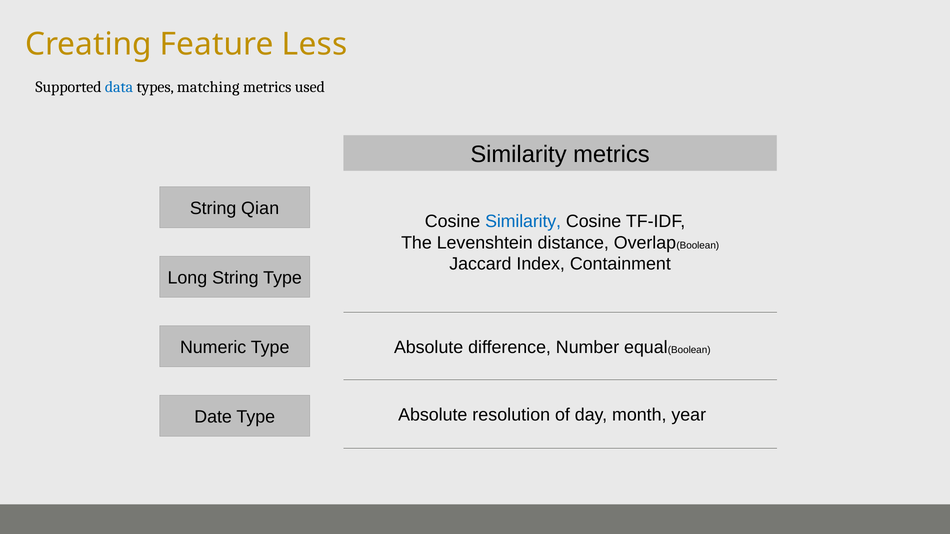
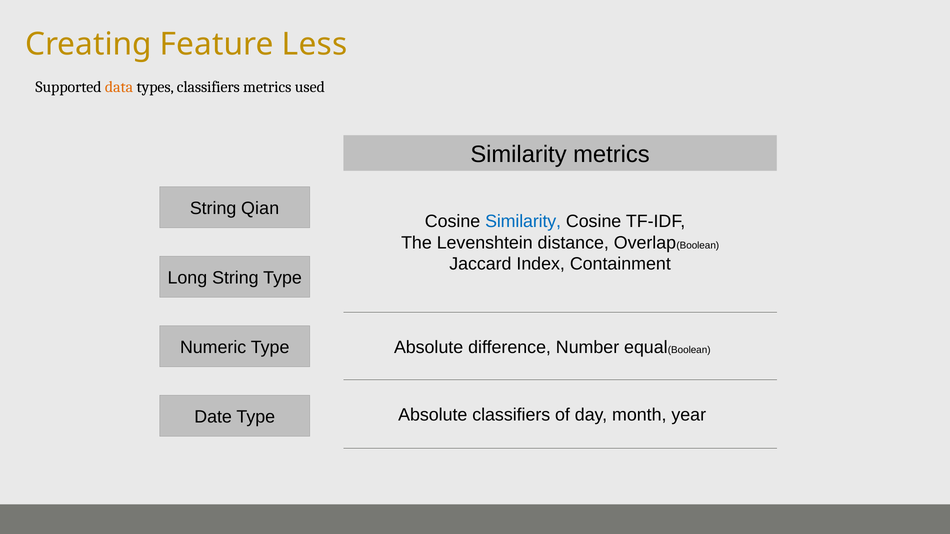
data colour: blue -> orange
types matching: matching -> classifiers
Absolute resolution: resolution -> classifiers
